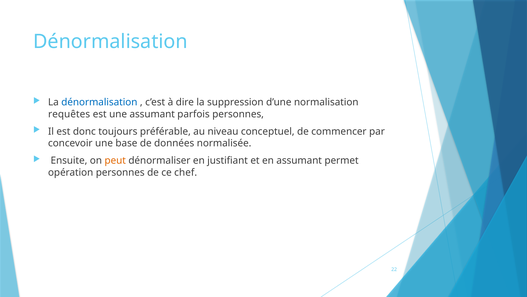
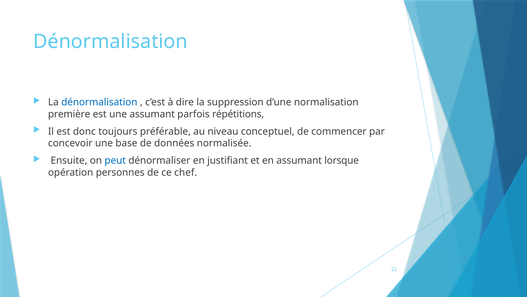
requêtes: requêtes -> première
parfois personnes: personnes -> répétitions
peut colour: orange -> blue
permet: permet -> lorsque
